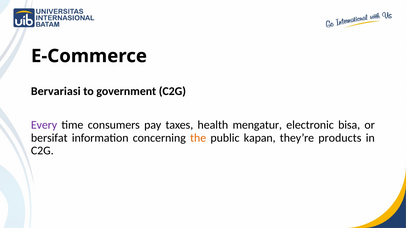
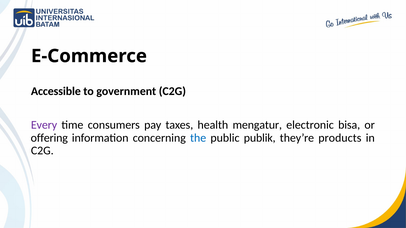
Bervariasi: Bervariasi -> Accessible
bersifat: bersifat -> offering
the colour: orange -> blue
kapan: kapan -> publik
